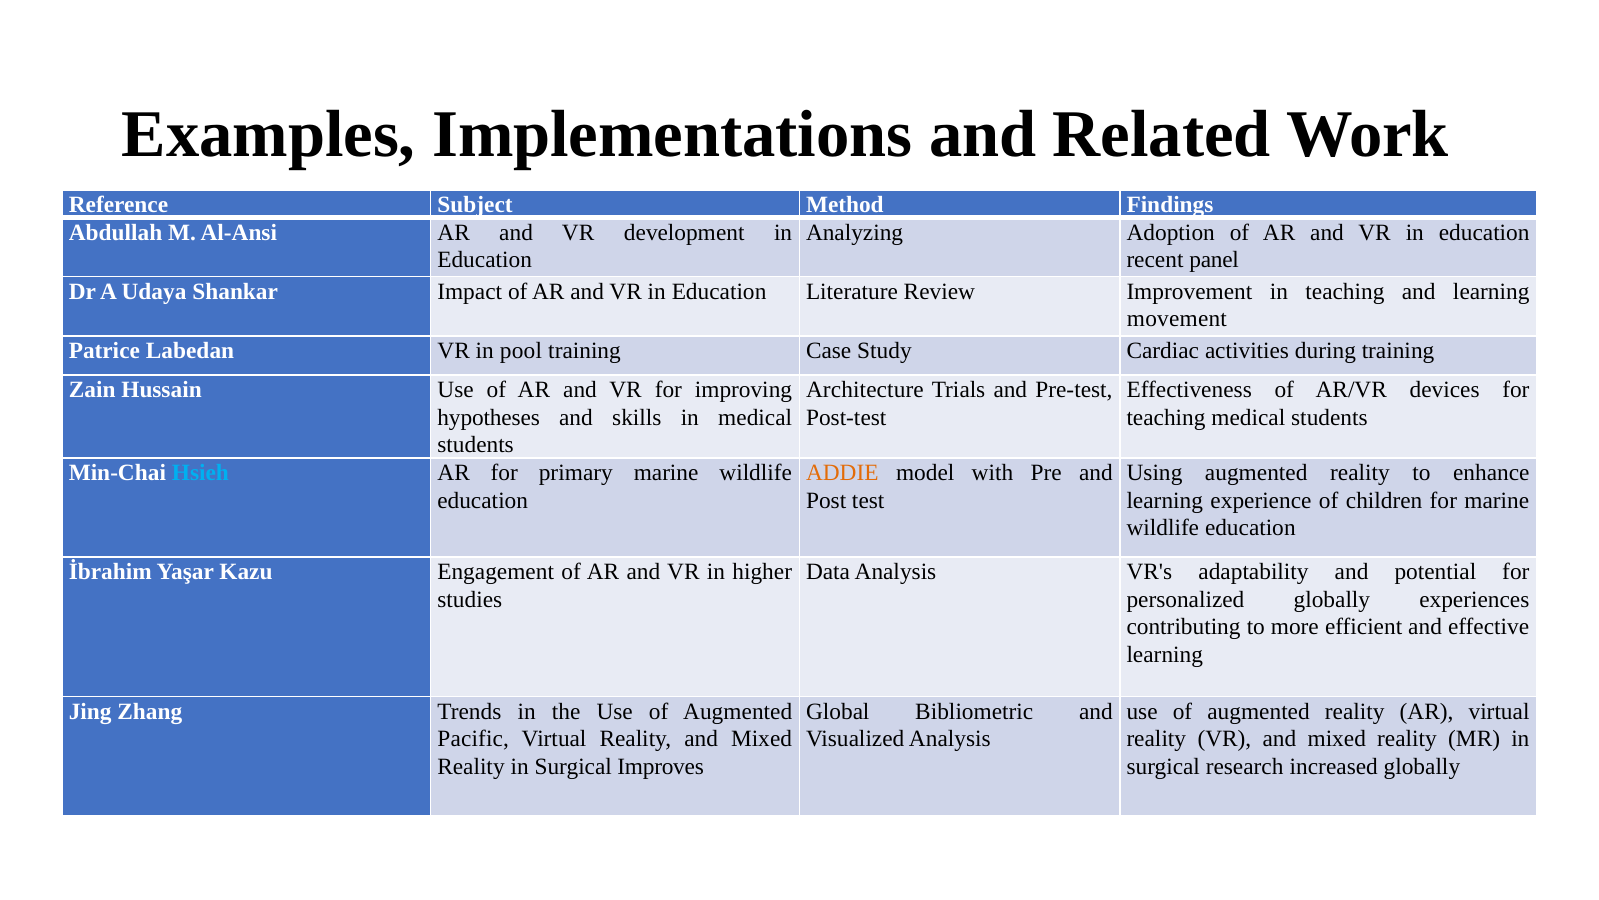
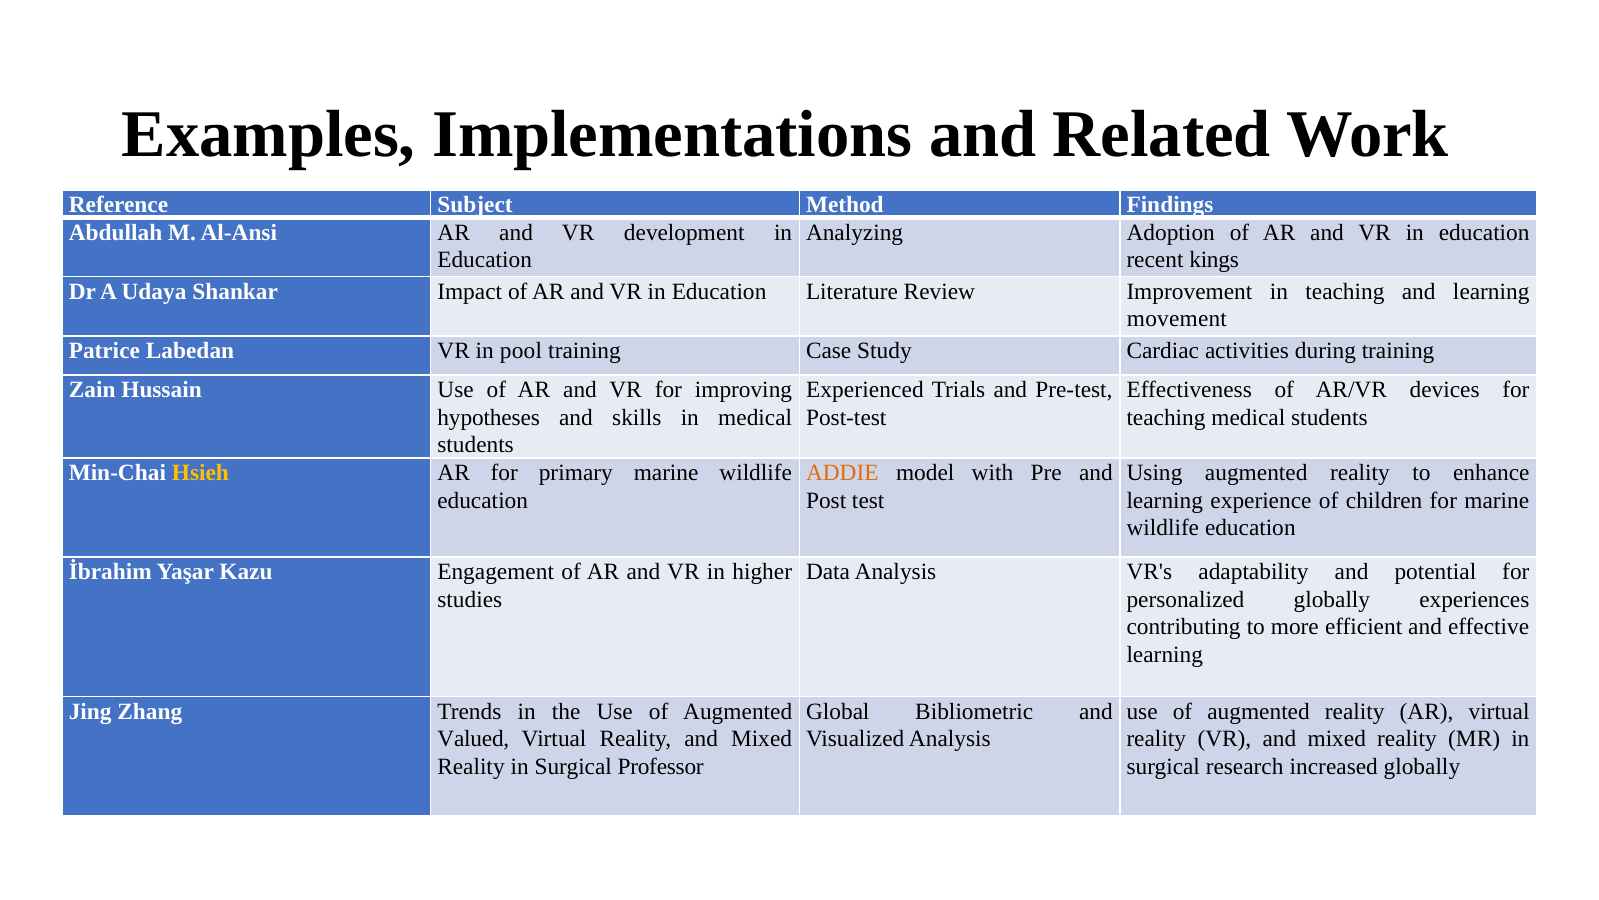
panel: panel -> kings
Architecture: Architecture -> Experienced
Hsieh colour: light blue -> yellow
Pacific: Pacific -> Valued
Improves: Improves -> Professor
